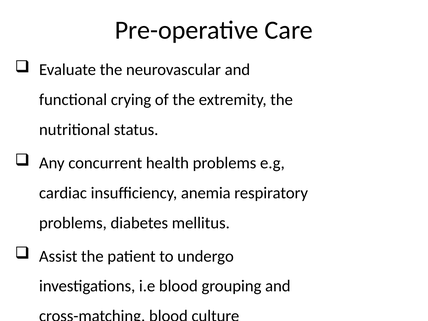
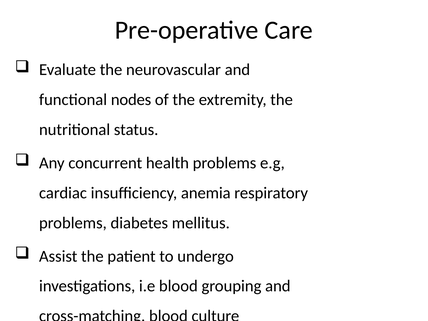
crying: crying -> nodes
